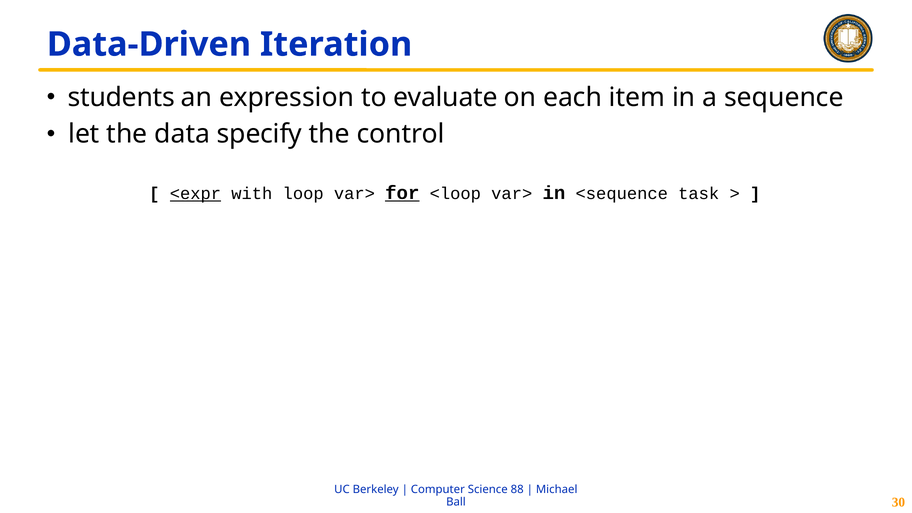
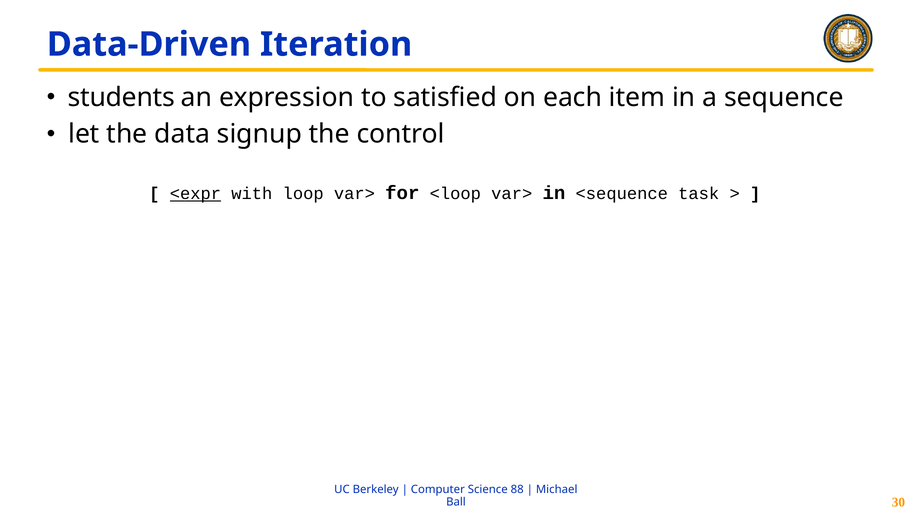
evaluate: evaluate -> satisfied
specify: specify -> signup
for underline: present -> none
